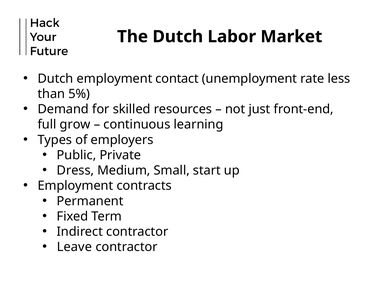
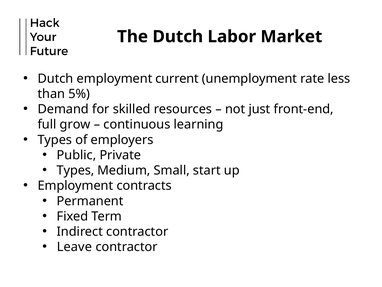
contact: contact -> current
Dress at (75, 170): Dress -> Types
